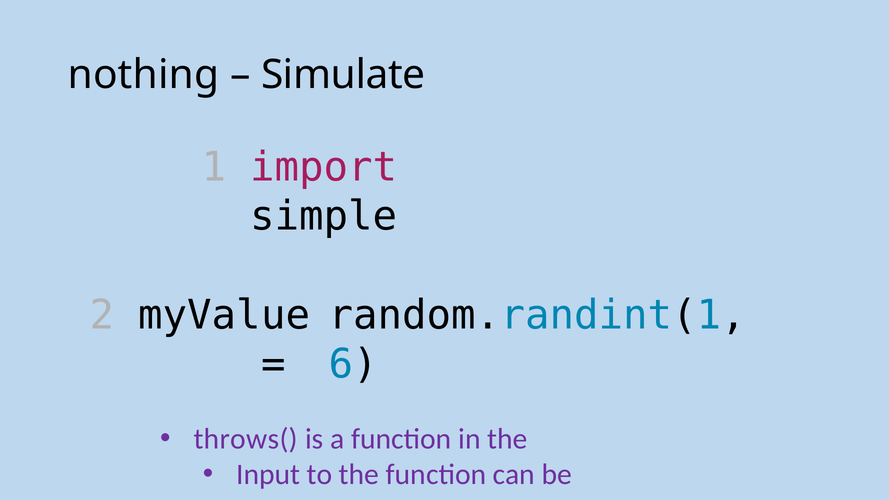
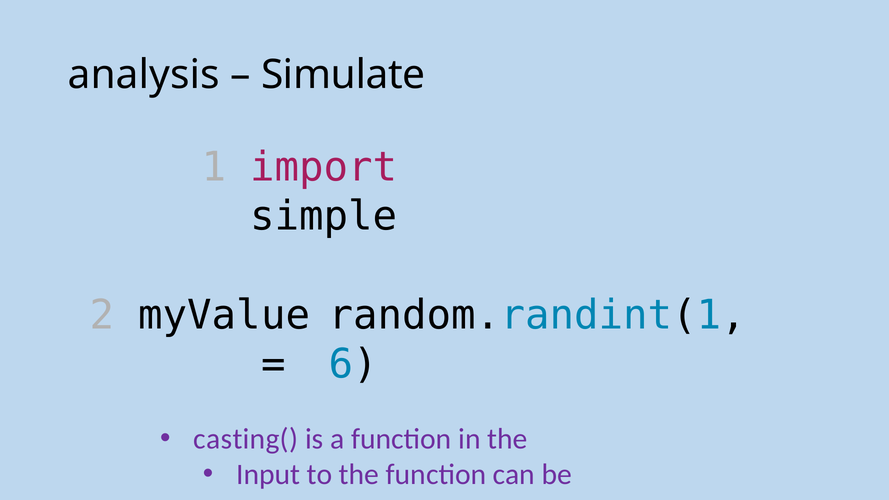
nothing: nothing -> analysis
throws(: throws( -> casting(
